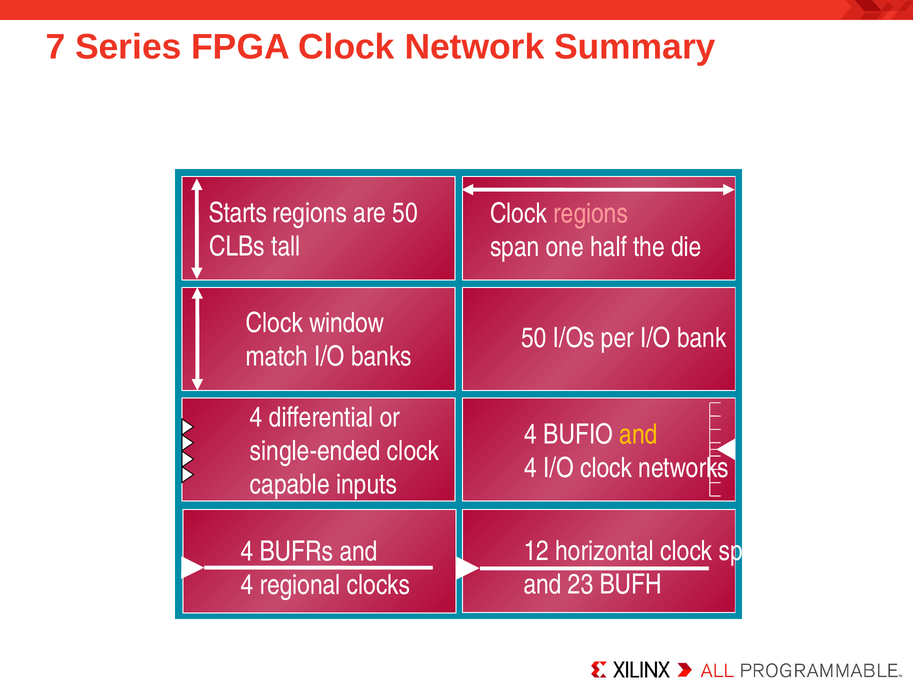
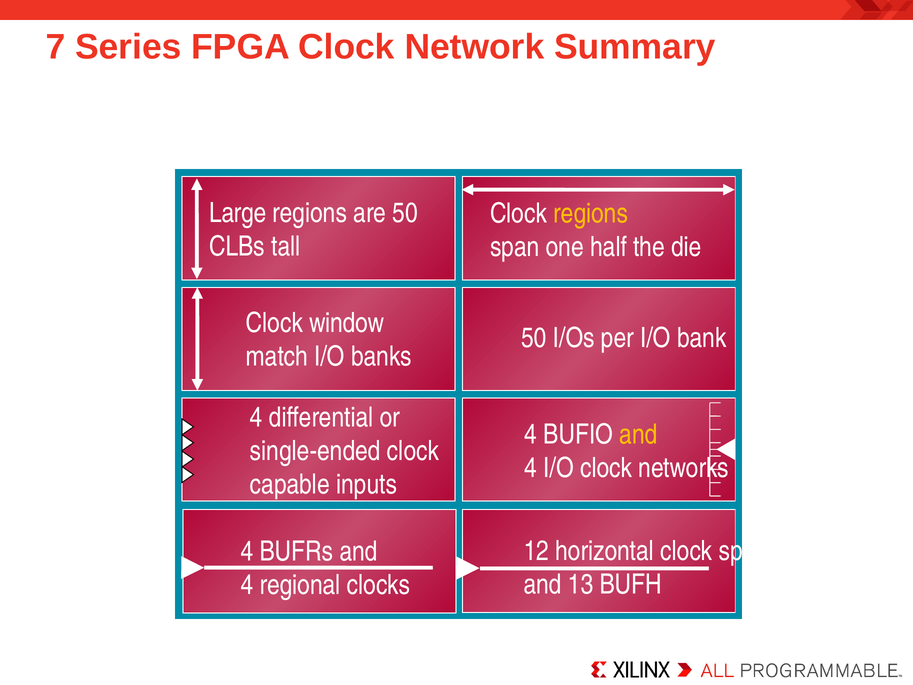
Starts: Starts -> Large
regions at (591, 213) colour: pink -> yellow
23: 23 -> 13
